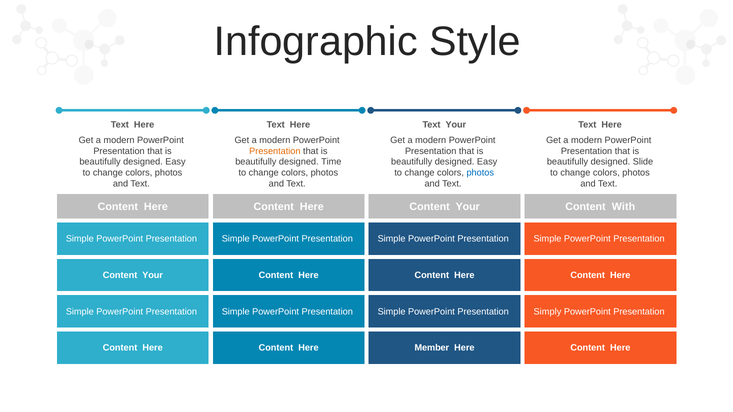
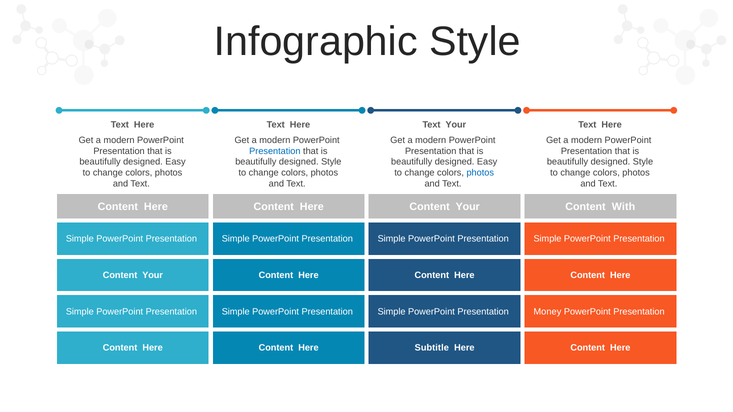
Presentation at (275, 151) colour: orange -> blue
Time at (331, 162): Time -> Style
Slide at (643, 162): Slide -> Style
Simply: Simply -> Money
Member: Member -> Subtitle
